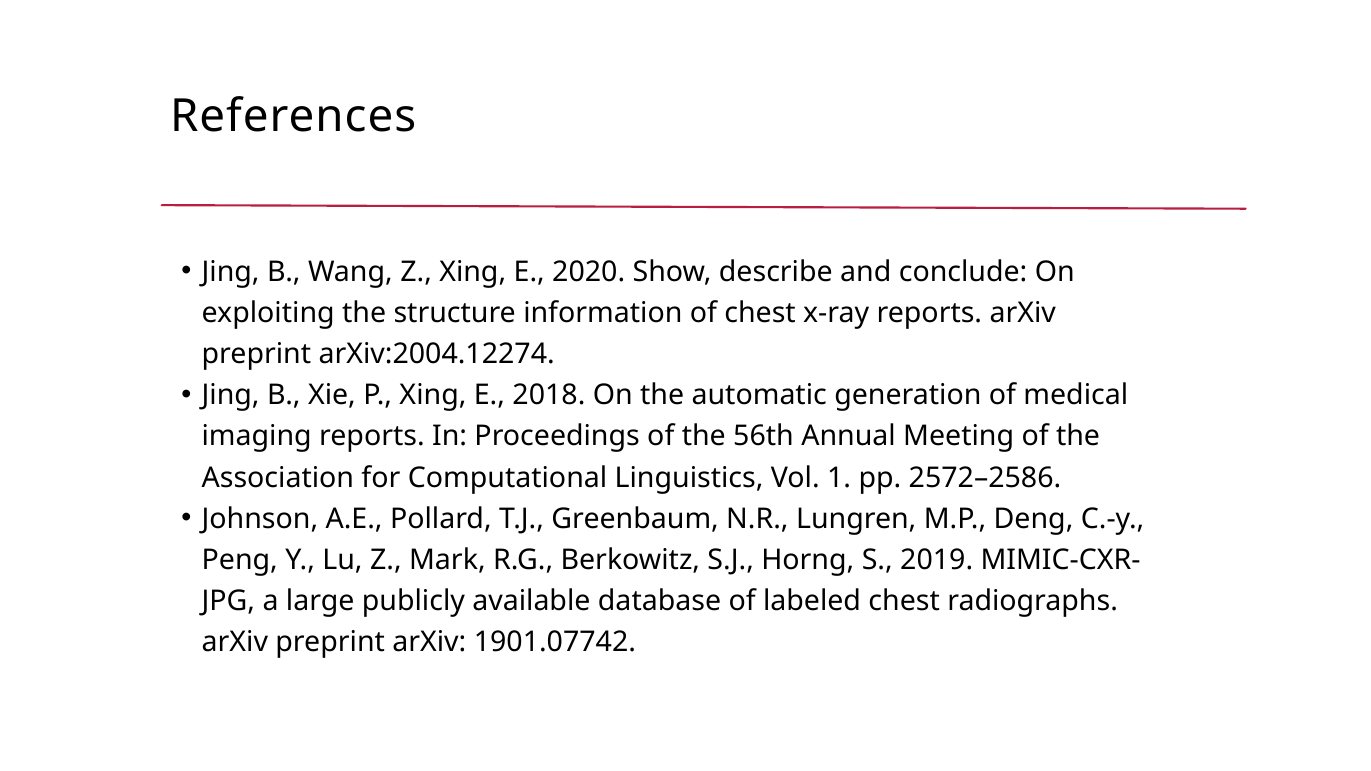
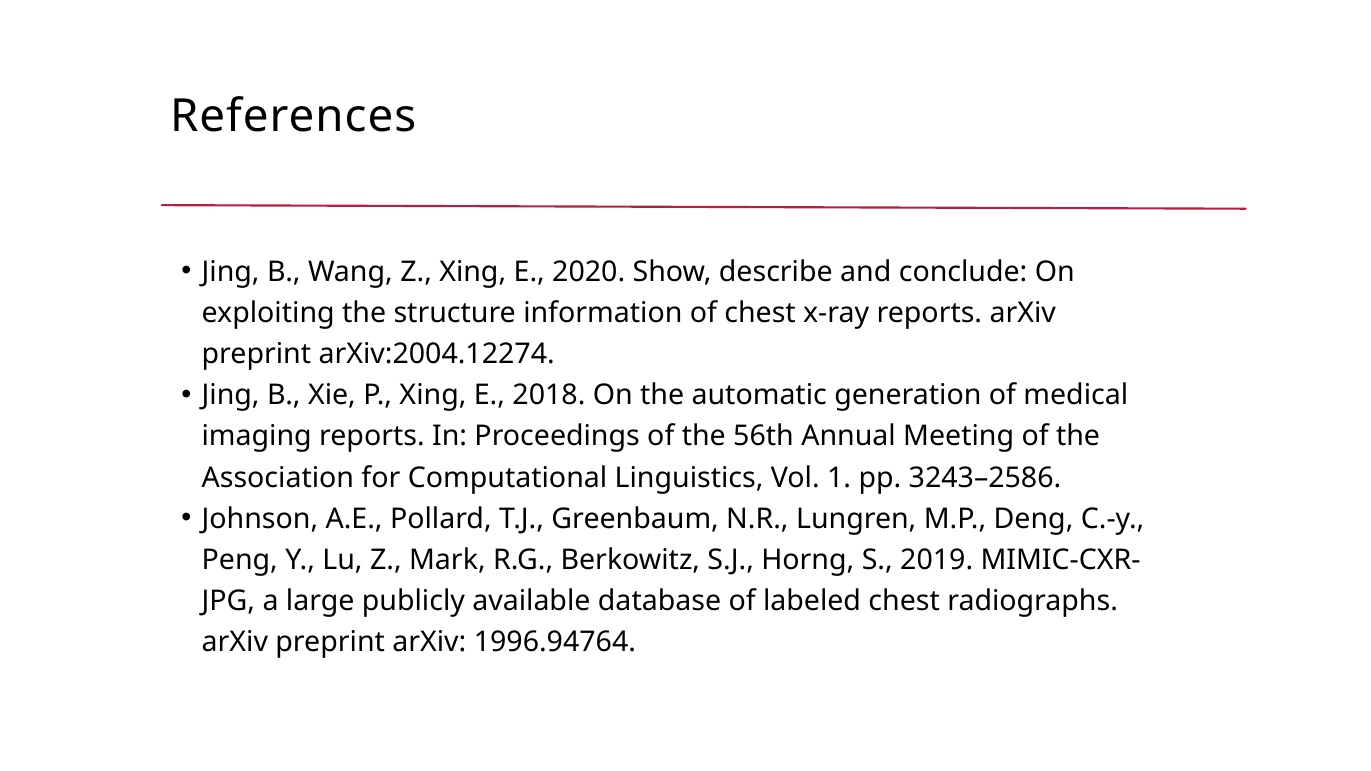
2572–2586: 2572–2586 -> 3243–2586
1901.07742: 1901.07742 -> 1996.94764
